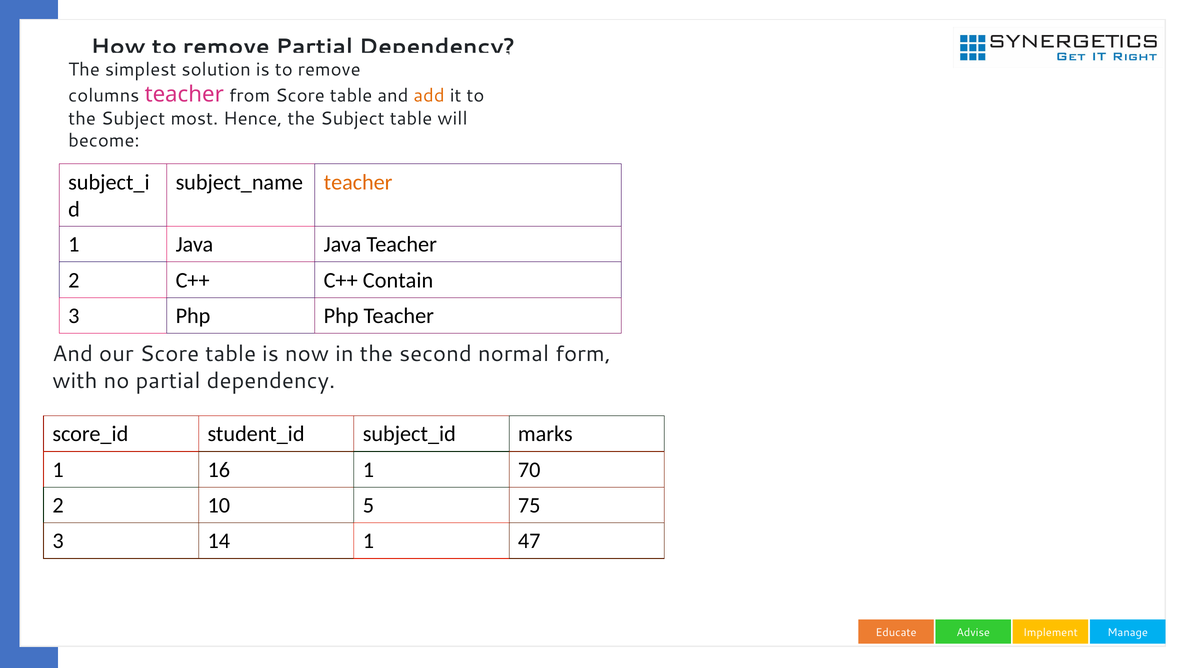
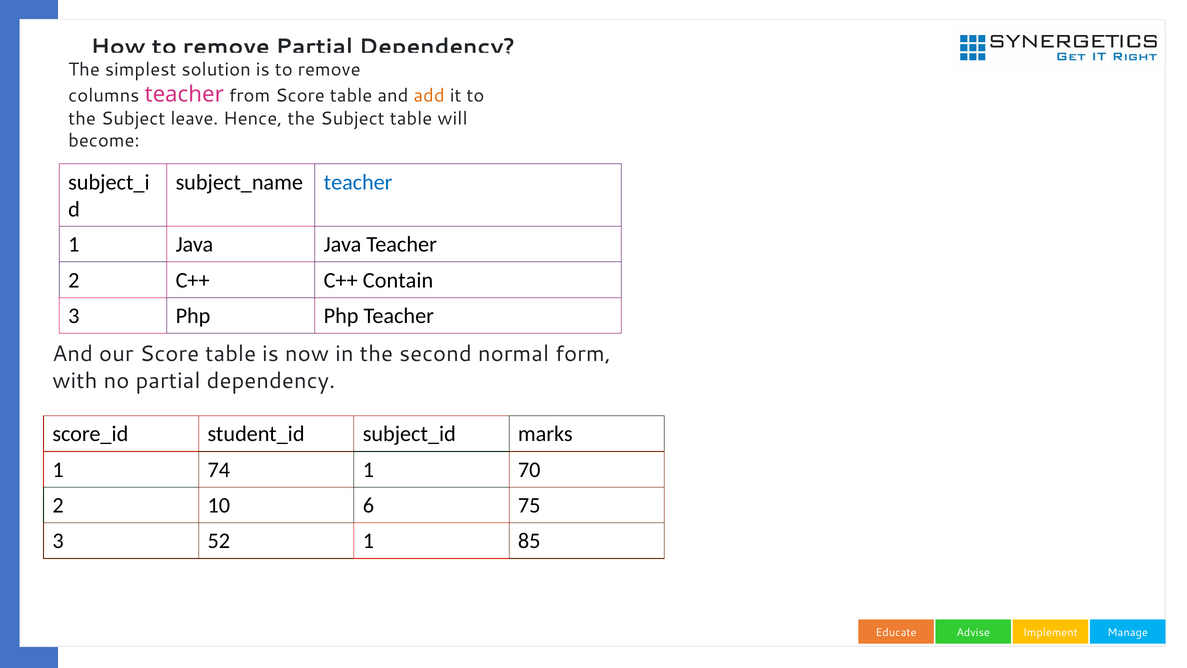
most: most -> leave
teacher at (358, 182) colour: orange -> blue
16: 16 -> 74
5: 5 -> 6
14: 14 -> 52
47: 47 -> 85
